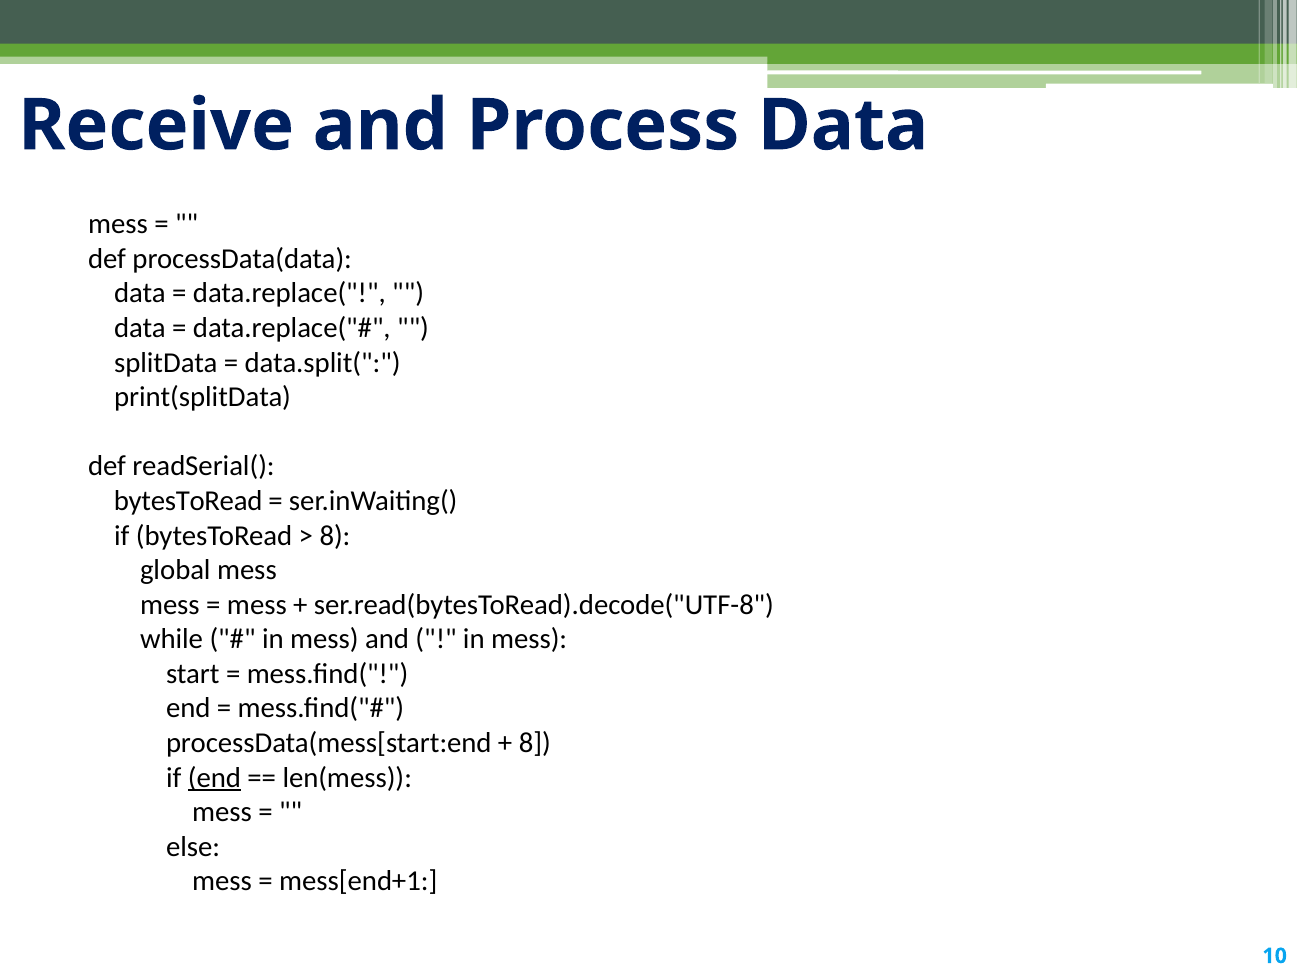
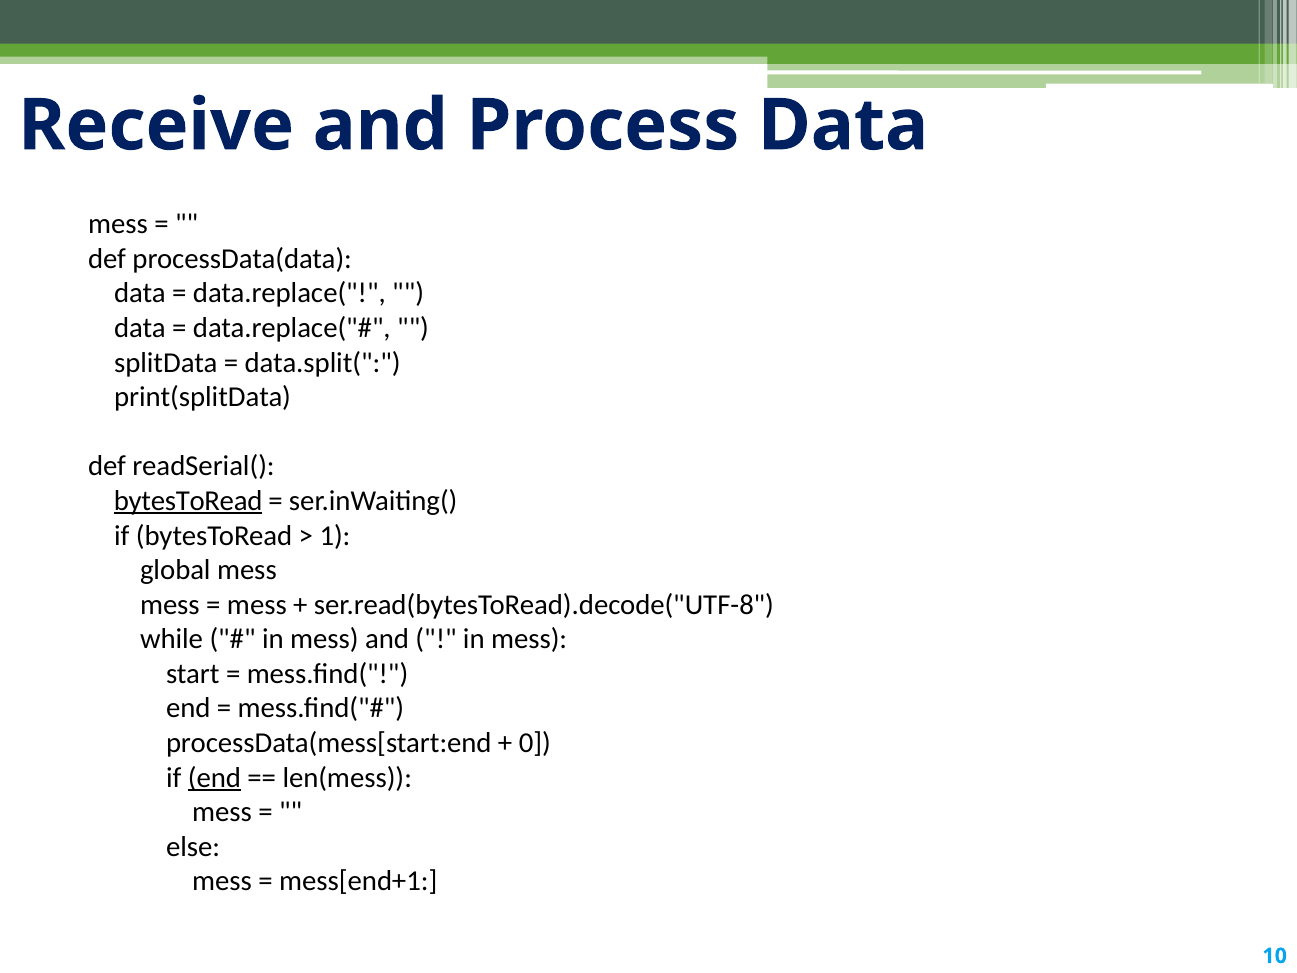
bytesToRead at (188, 501) underline: none -> present
8 at (335, 535): 8 -> 1
8 at (535, 743): 8 -> 0
